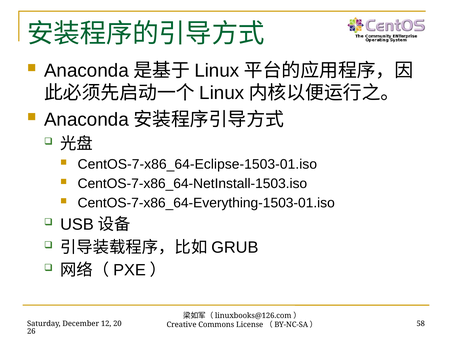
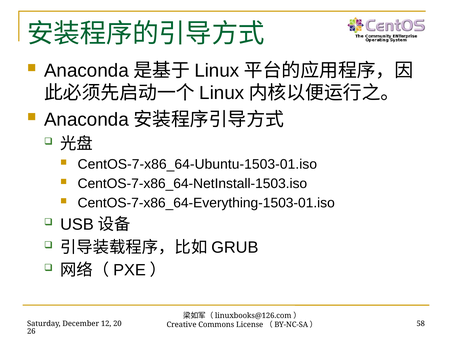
CentOS-7-x86_64-Eclipse-1503-01.iso: CentOS-7-x86_64-Eclipse-1503-01.iso -> CentOS-7-x86_64-Ubuntu-1503-01.iso
